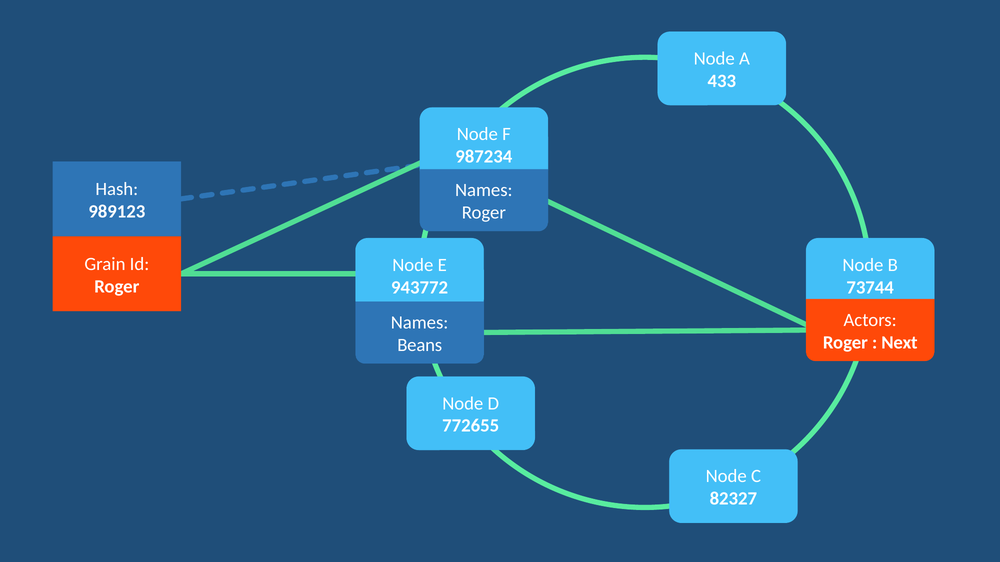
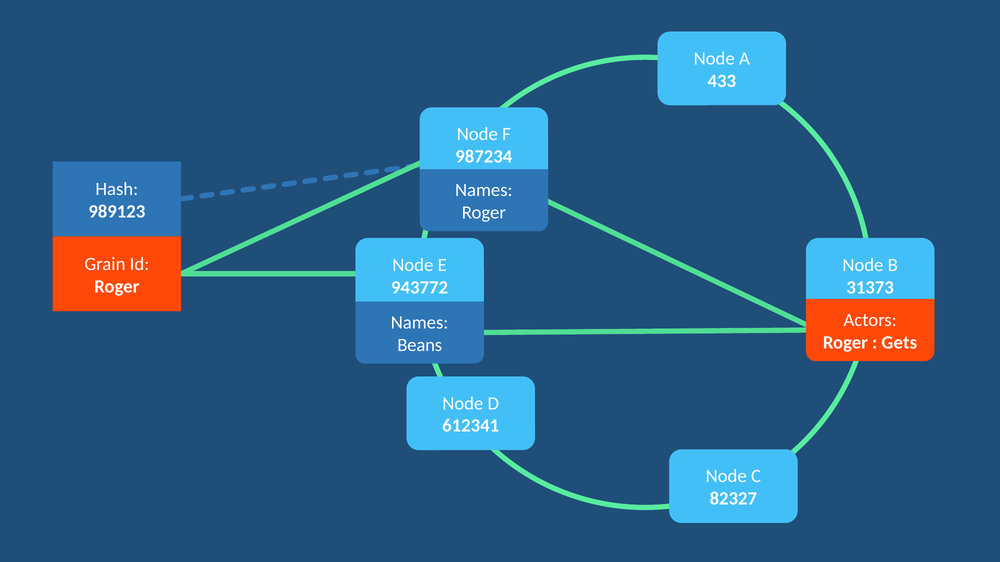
73744: 73744 -> 31373
Next: Next -> Gets
772655: 772655 -> 612341
